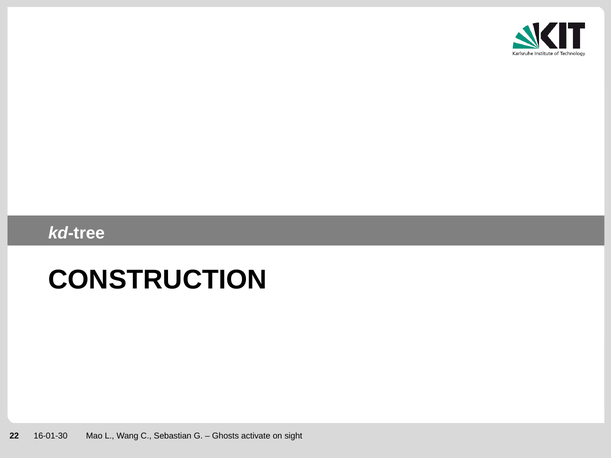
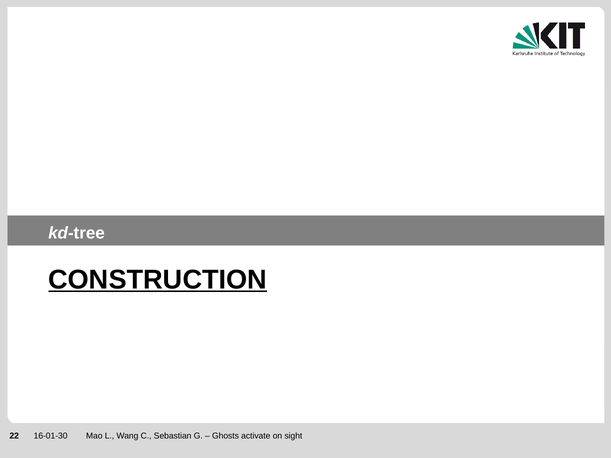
CONSTRUCTION underline: none -> present
